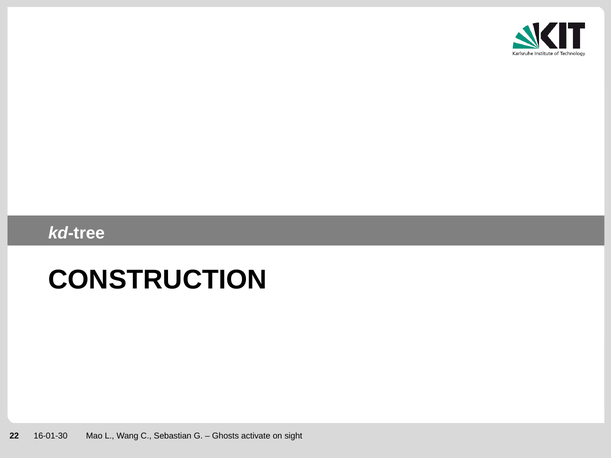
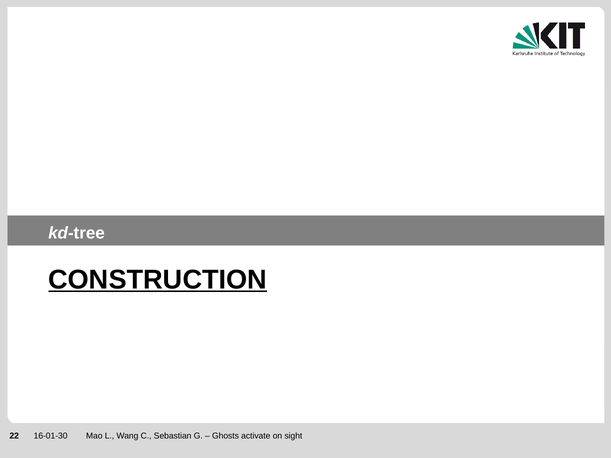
CONSTRUCTION underline: none -> present
